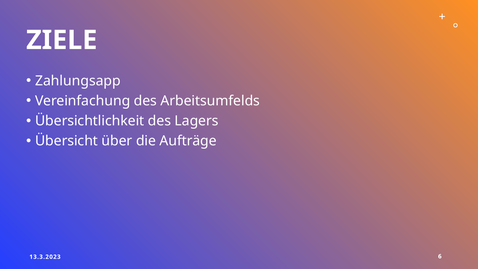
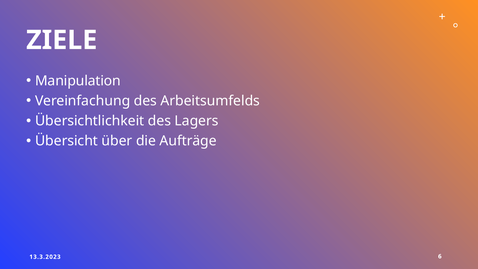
Zahlungsapp: Zahlungsapp -> Manipulation
